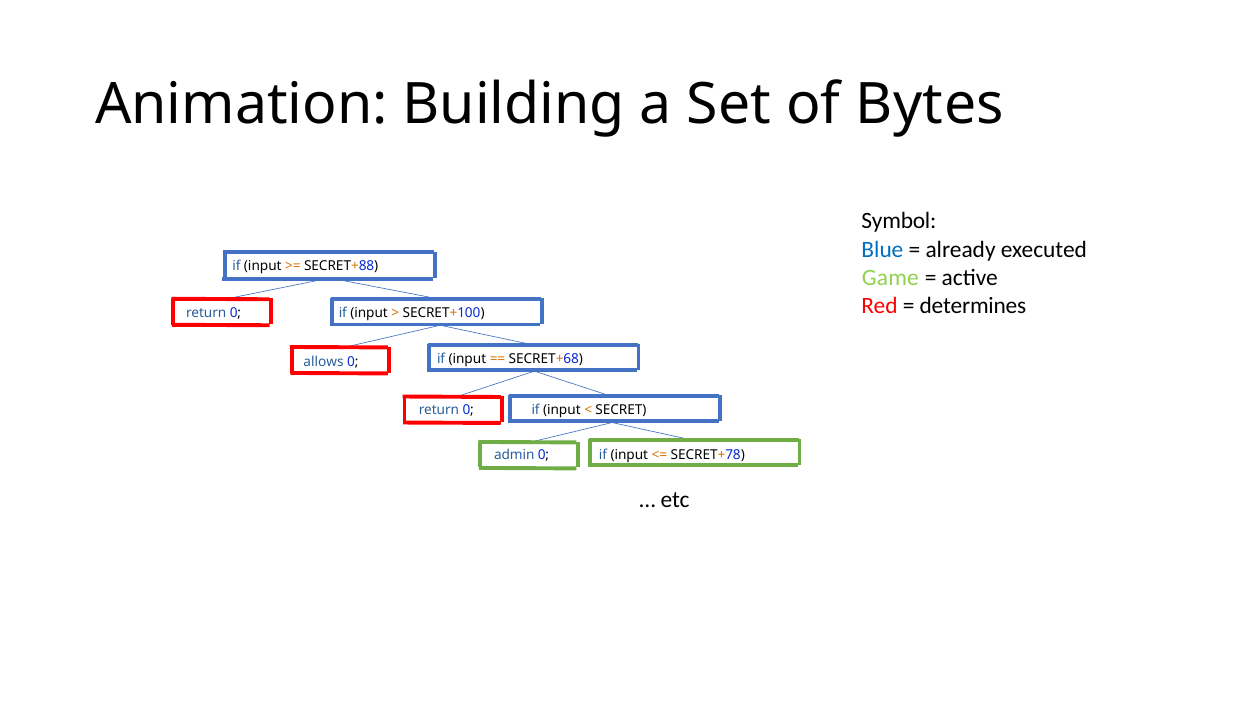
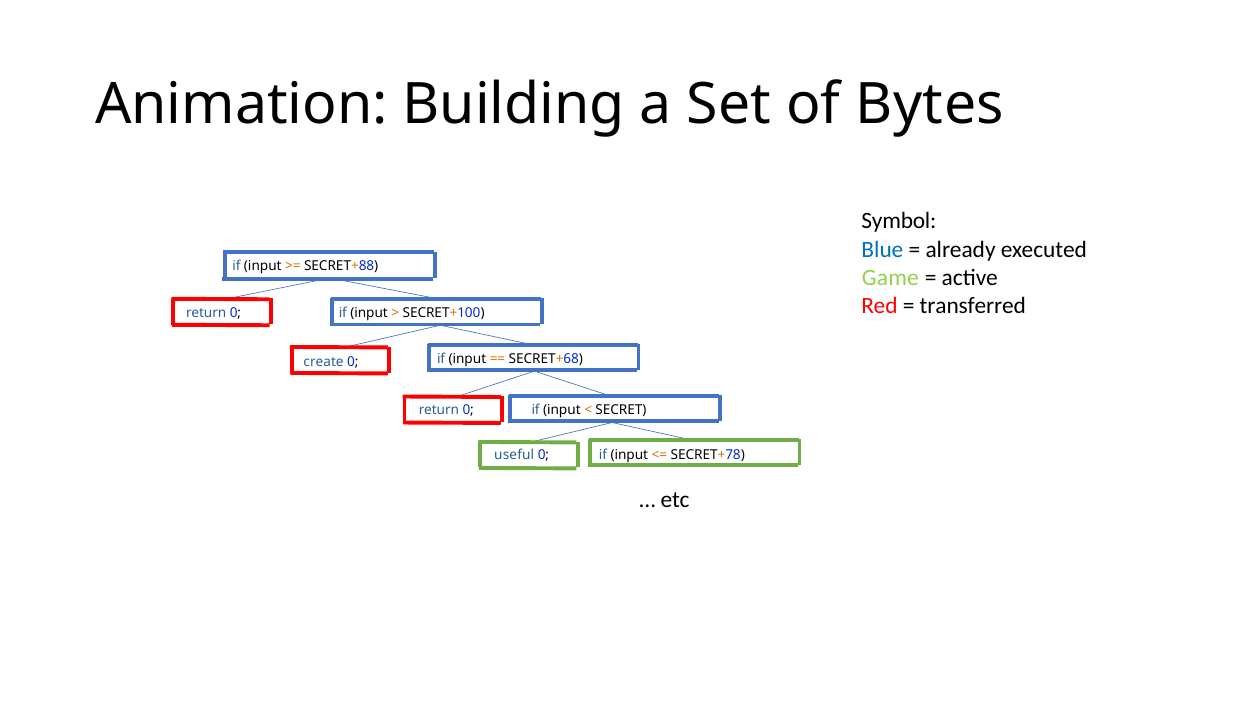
determines: determines -> transferred
allows: allows -> create
admin: admin -> useful
